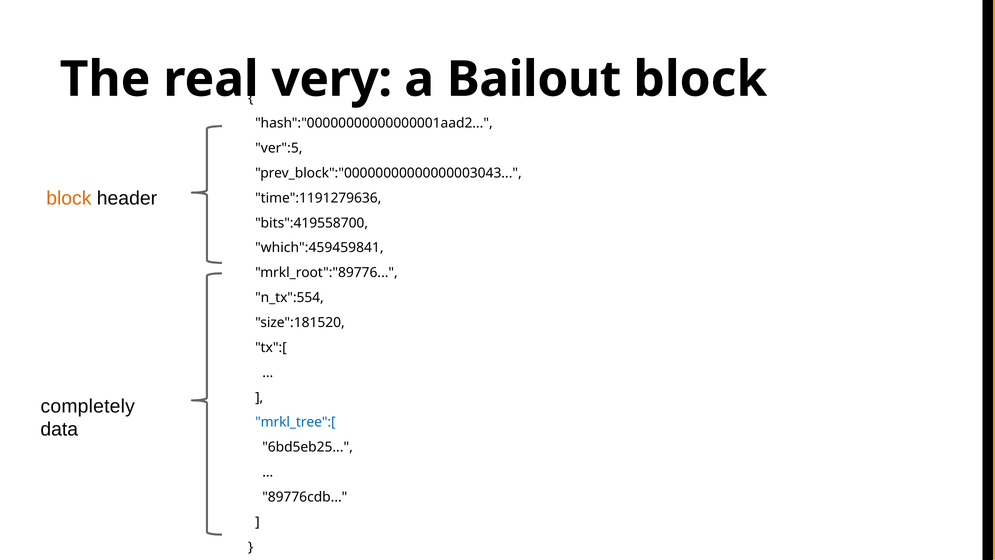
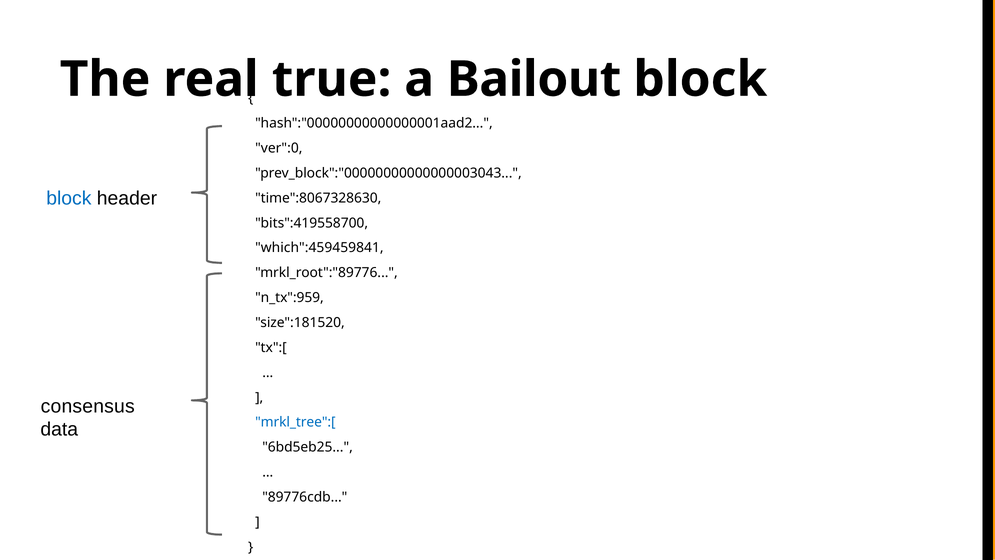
very: very -> true
ver":5: ver":5 -> ver":0
block at (69, 198) colour: orange -> blue
time":1191279636: time":1191279636 -> time":8067328630
n_tx":554: n_tx":554 -> n_tx":959
completely: completely -> consensus
